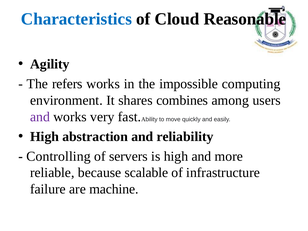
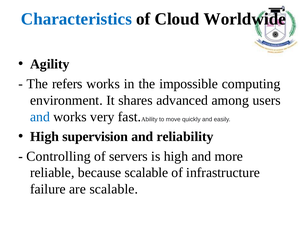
Reasonable: Reasonable -> Worldwide
combines: combines -> advanced
and at (40, 117) colour: purple -> blue
abstraction: abstraction -> supervision
are machine: machine -> scalable
